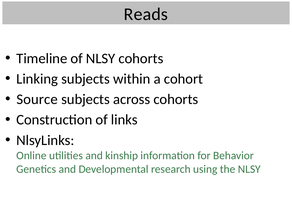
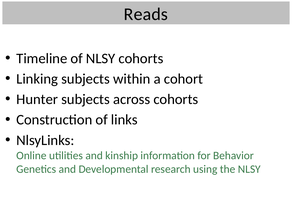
Source: Source -> Hunter
